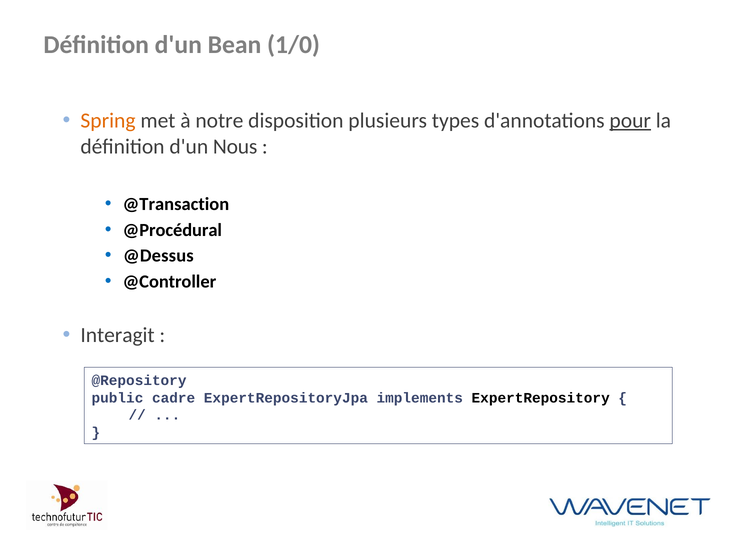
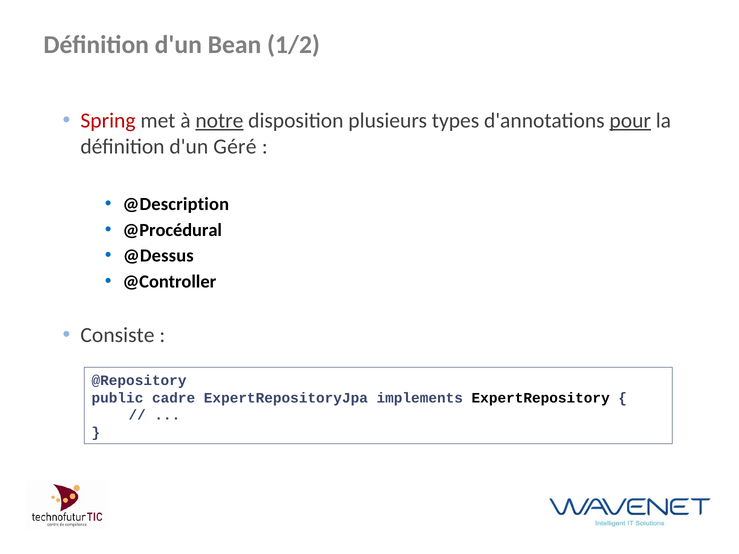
1/0: 1/0 -> 1/2
Spring colour: orange -> red
notre underline: none -> present
Nous: Nous -> Géré
@Transaction: @Transaction -> @Description
Interagit: Interagit -> Consiste
